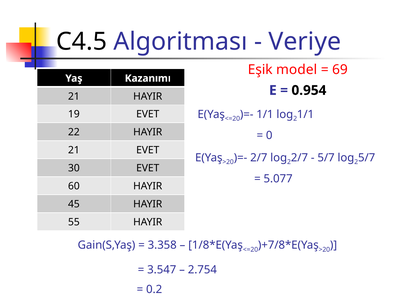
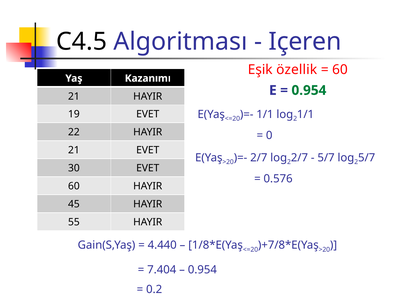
Veriye: Veriye -> Içeren
model: model -> özellik
69 at (340, 70): 69 -> 60
0.954 at (309, 90) colour: black -> green
5.077: 5.077 -> 0.576
3.358: 3.358 -> 4.440
3.547: 3.547 -> 7.404
2.754 at (202, 270): 2.754 -> 0.954
